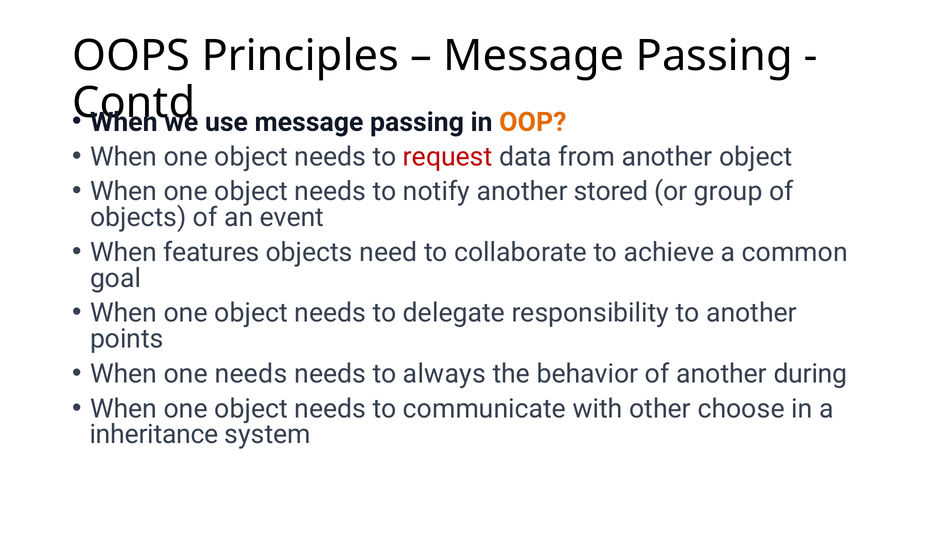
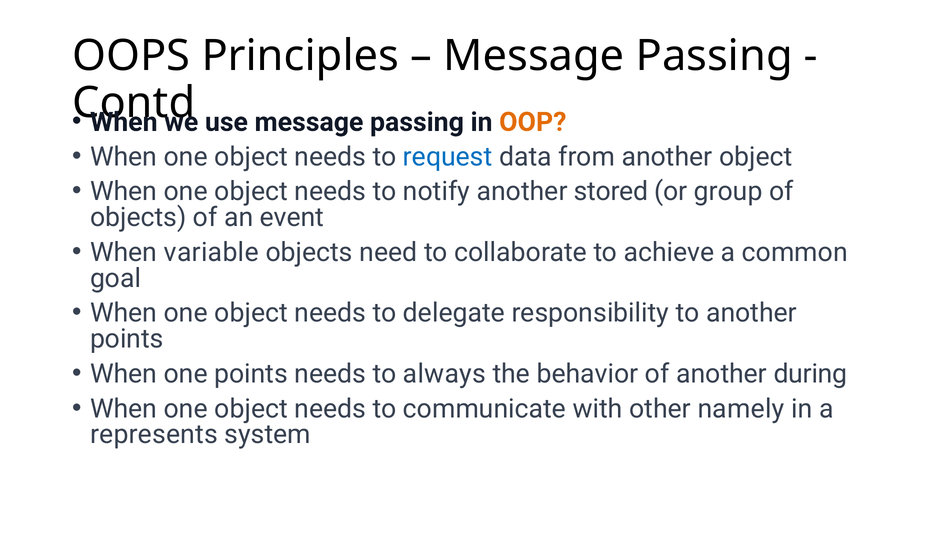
request colour: red -> blue
features: features -> variable
one needs: needs -> points
choose: choose -> namely
inheritance: inheritance -> represents
